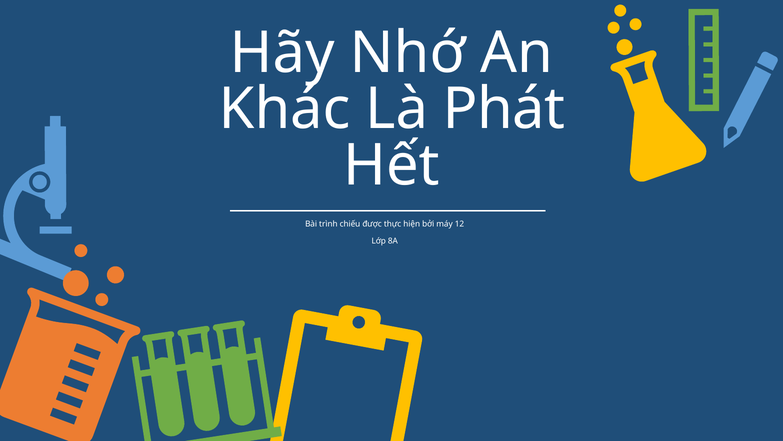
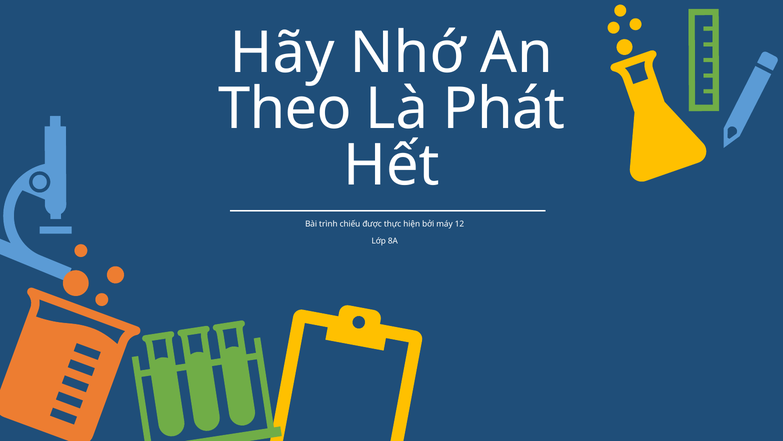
Khác: Khác -> Theo
